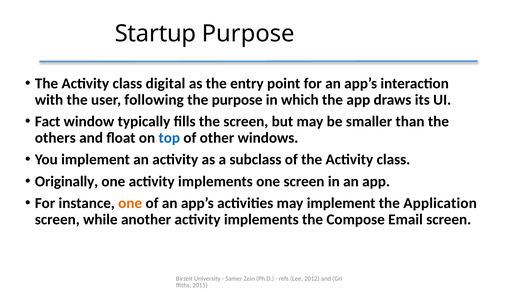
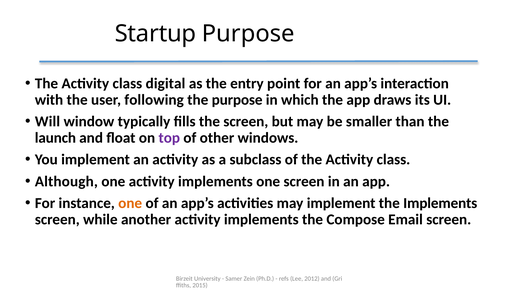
Fact: Fact -> Will
others: others -> launch
top colour: blue -> purple
Originally: Originally -> Although
the Application: Application -> Implements
